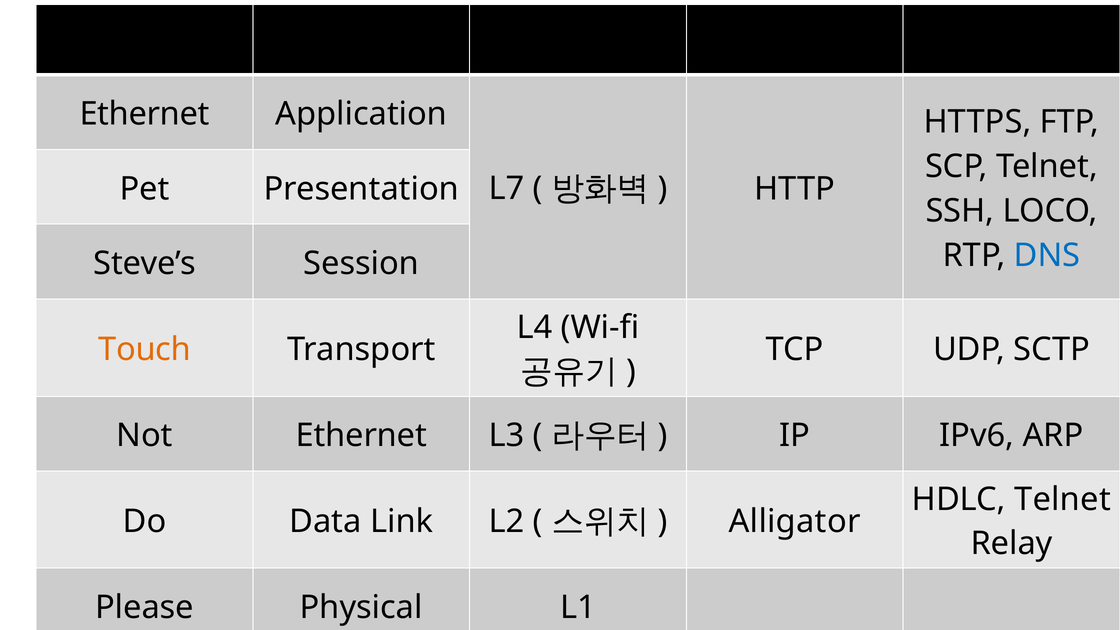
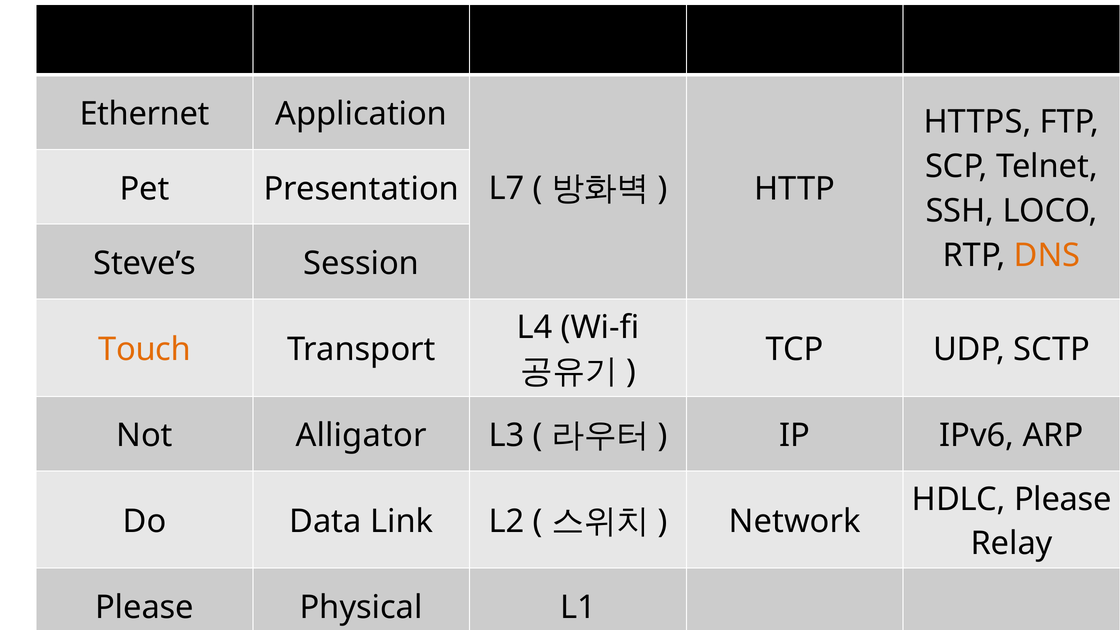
DNS colour: blue -> orange
Not Ethernet: Ethernet -> Alligator
HDLC Telnet: Telnet -> Please
Alligator: Alligator -> Network
